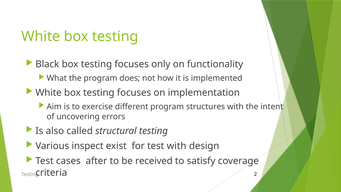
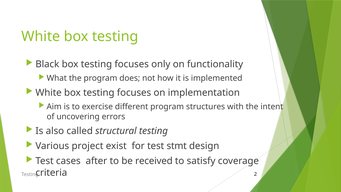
inspect: inspect -> project
test with: with -> stmt
